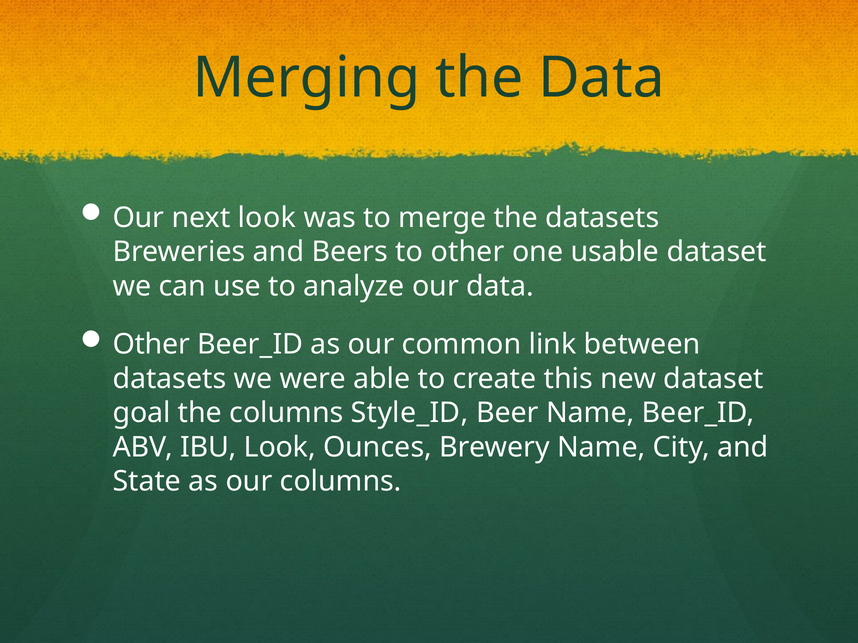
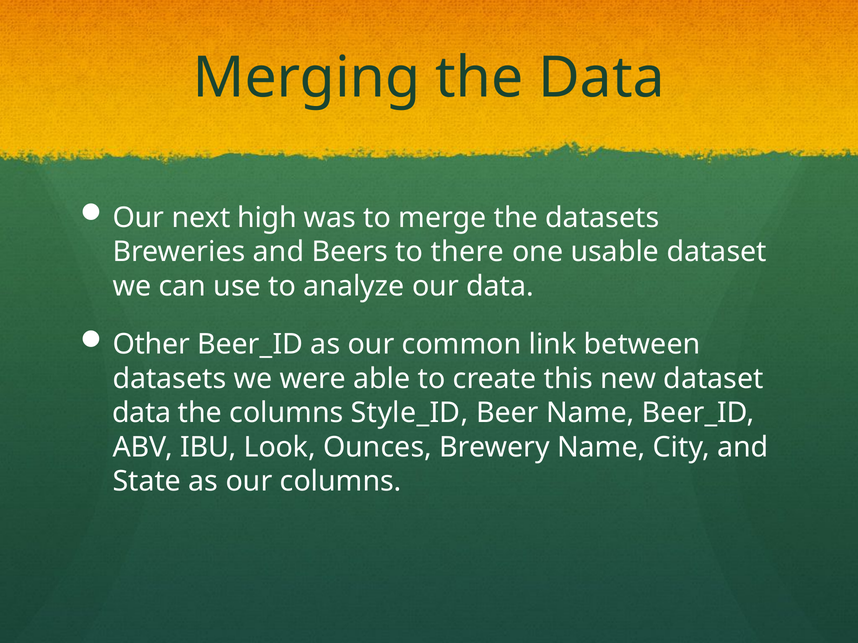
next look: look -> high
to other: other -> there
goal at (142, 413): goal -> data
